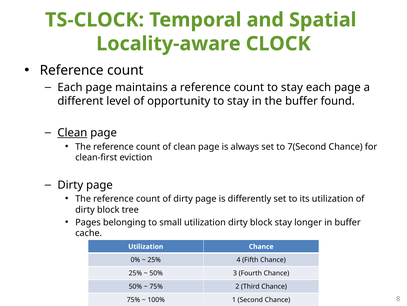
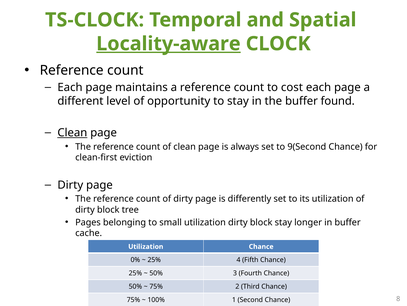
Locality-aware underline: none -> present
count to stay: stay -> cost
7(Second: 7(Second -> 9(Second
